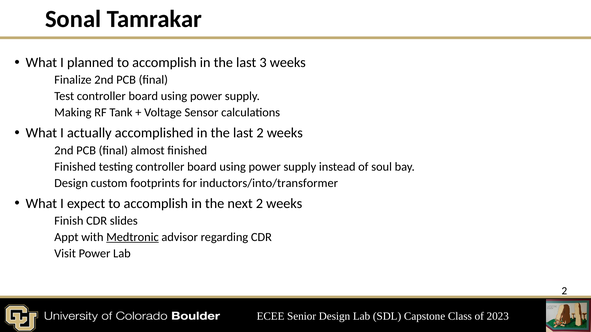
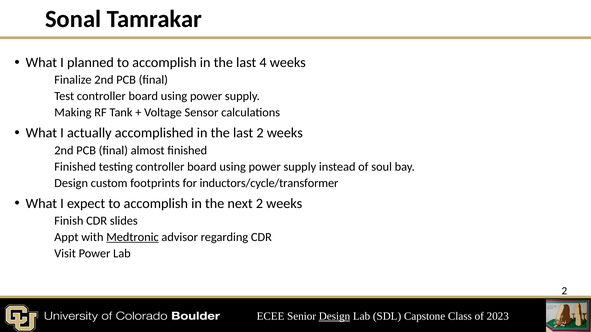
3: 3 -> 4
inductors/into/transformer: inductors/into/transformer -> inductors/cycle/transformer
Design at (334, 317) underline: none -> present
